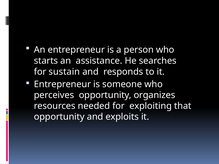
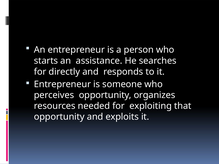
sustain: sustain -> directly
